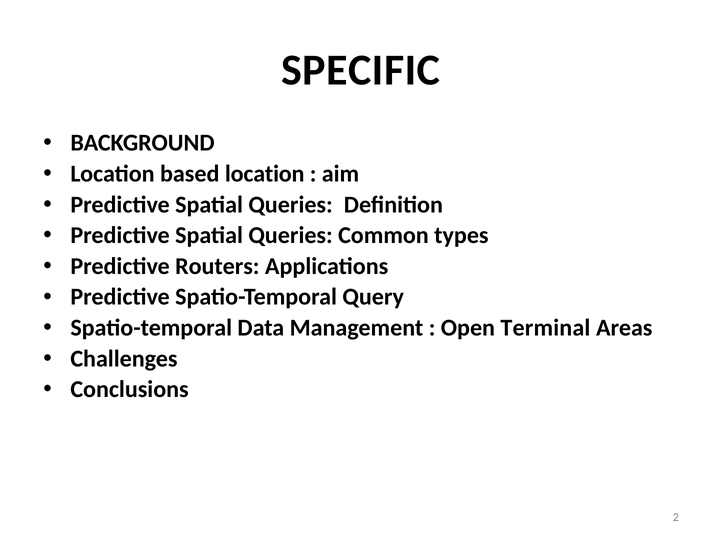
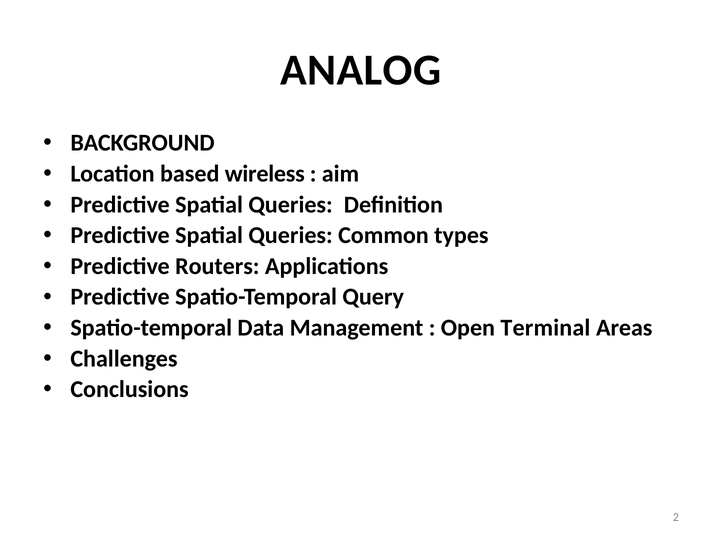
SPECIFIC: SPECIFIC -> ANALOG
based location: location -> wireless
